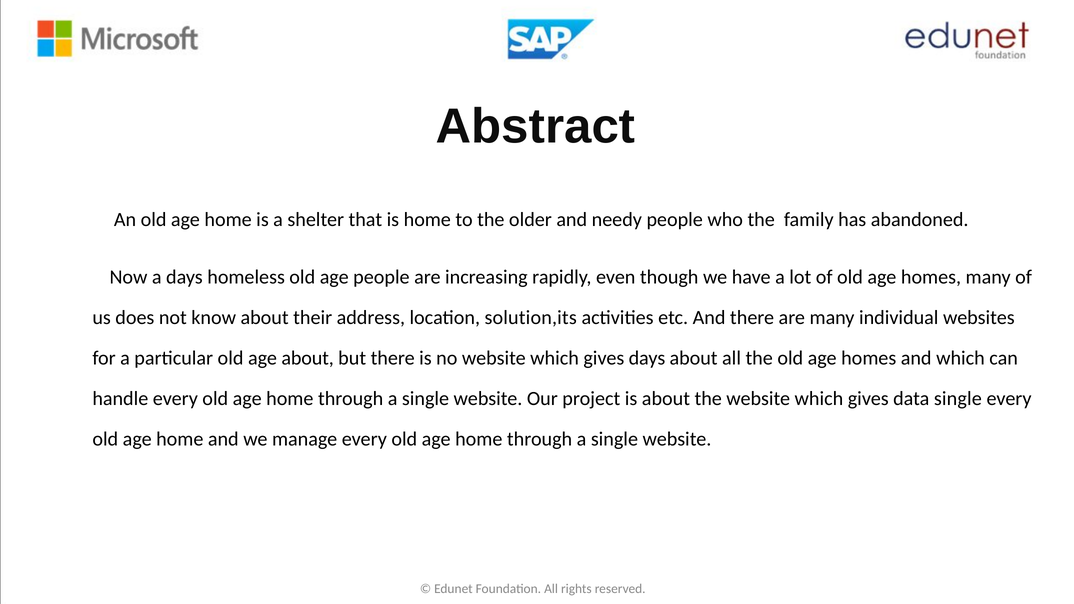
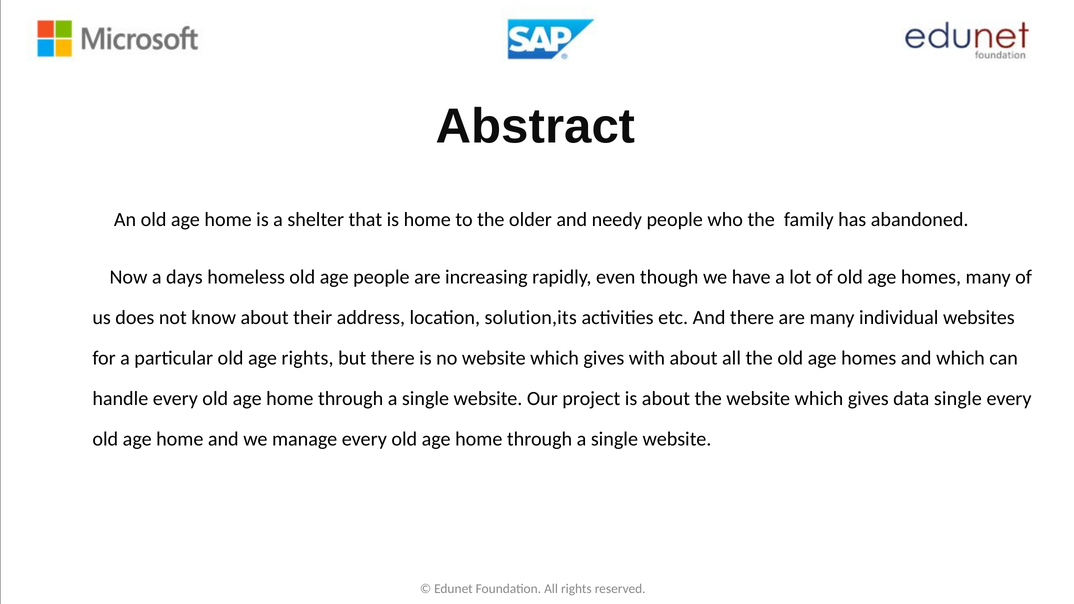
age about: about -> rights
gives days: days -> with
